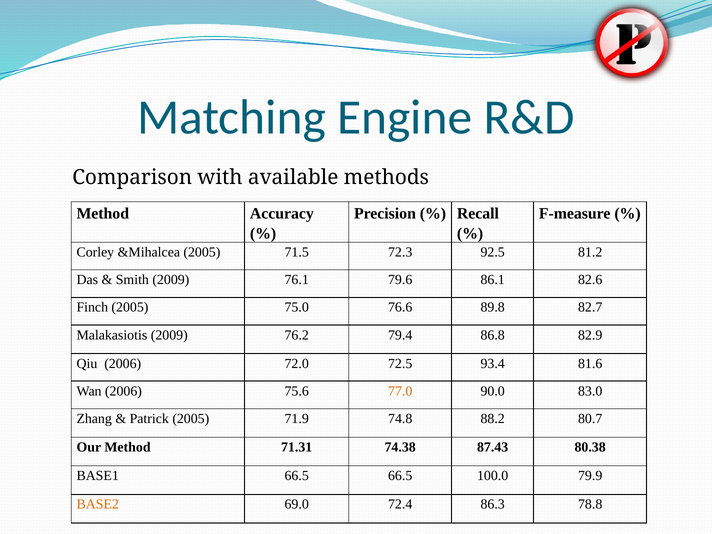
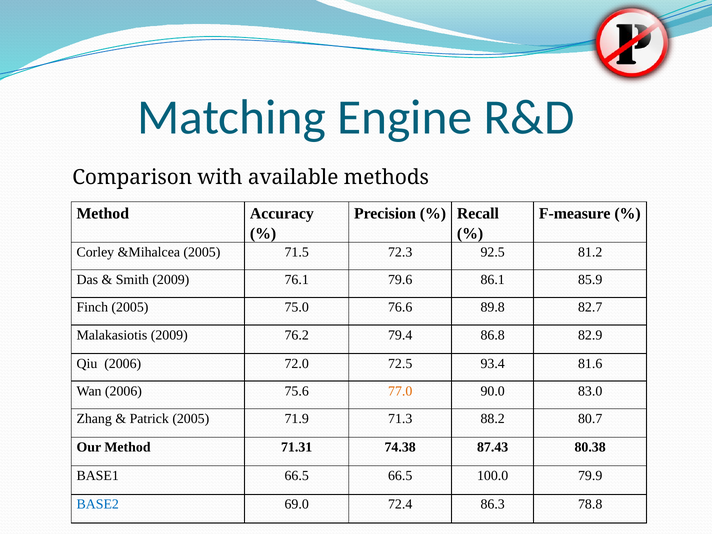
82.6: 82.6 -> 85.9
74.8: 74.8 -> 71.3
BASE2 colour: orange -> blue
